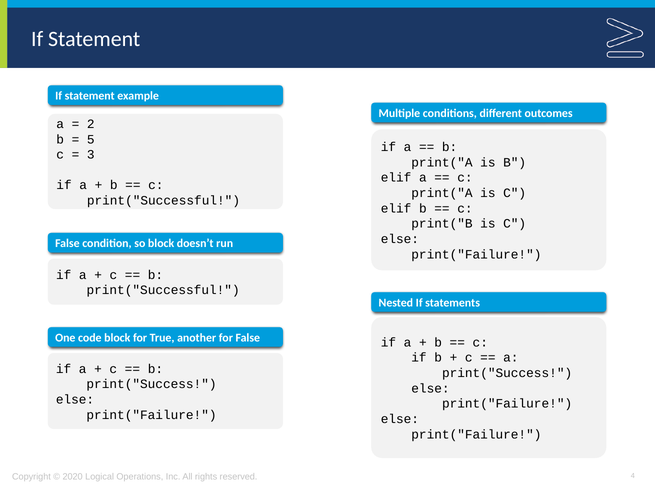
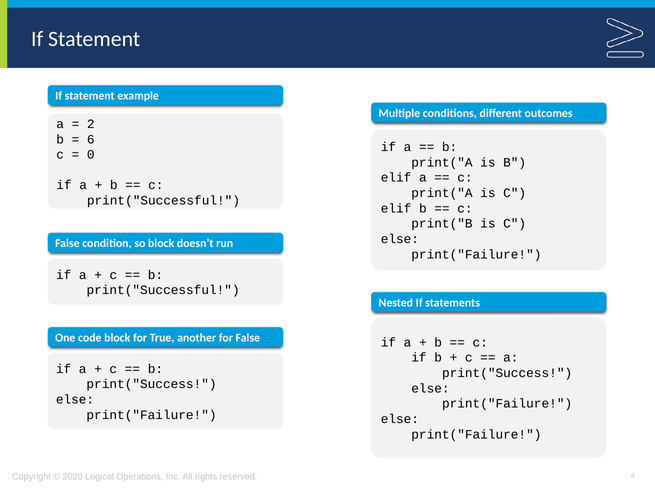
5: 5 -> 6
3: 3 -> 0
